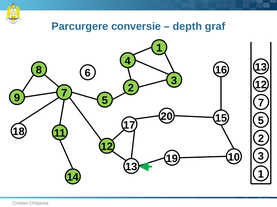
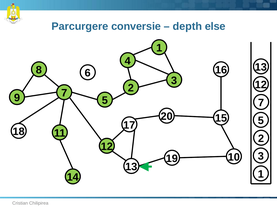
graf: graf -> else
